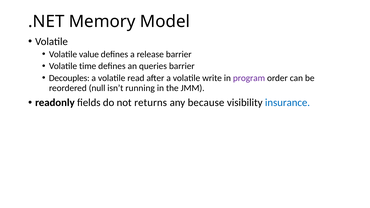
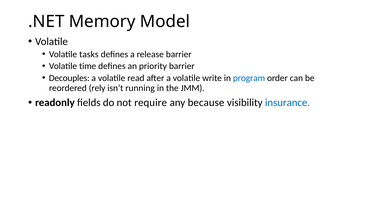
value: value -> tasks
queries: queries -> priority
program colour: purple -> blue
null: null -> rely
returns: returns -> require
